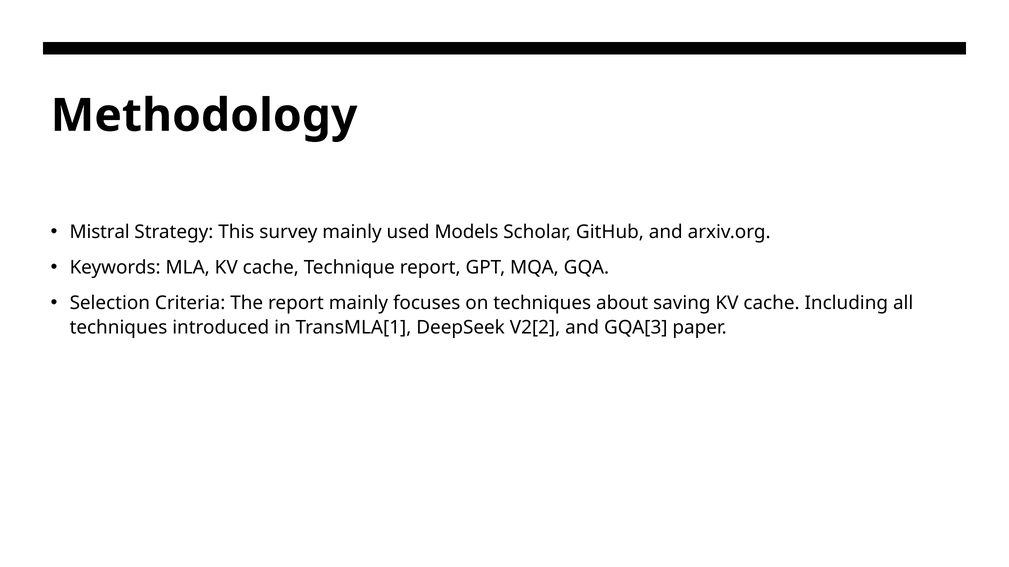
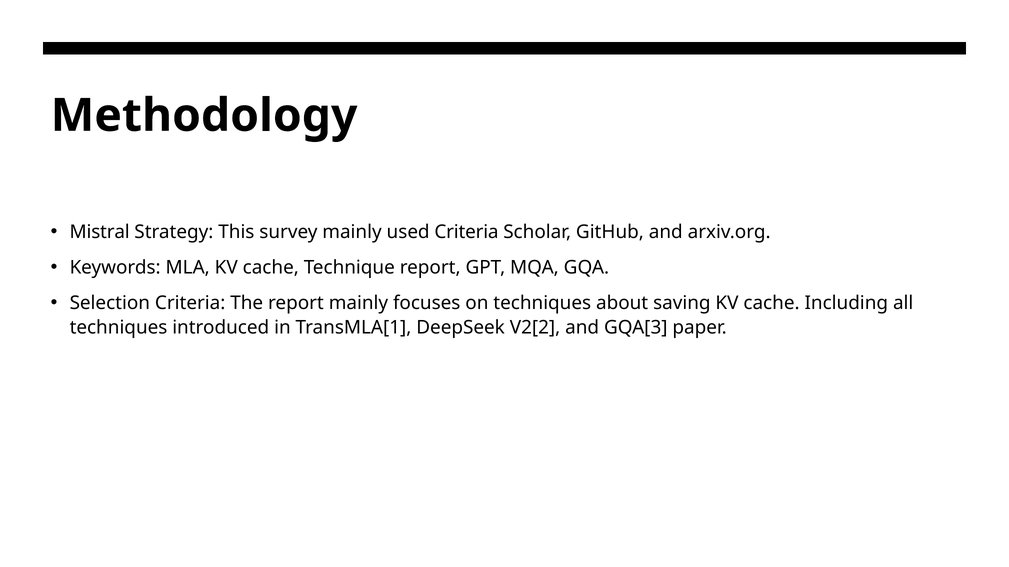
used Models: Models -> Criteria
